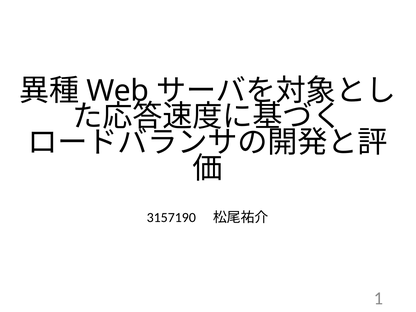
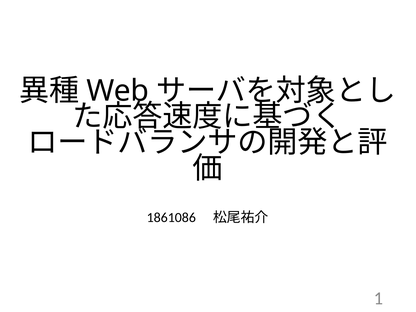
3157190: 3157190 -> 1861086
